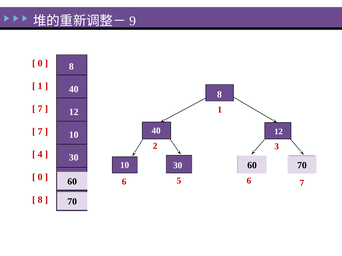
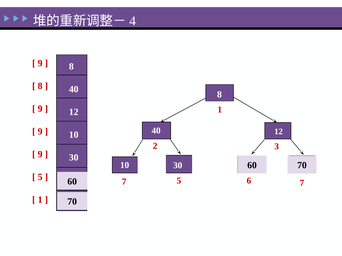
9: 9 -> 4
0 at (40, 63): 0 -> 9
1 at (40, 86): 1 -> 8
7 at (40, 109): 7 -> 9
7 at (40, 132): 7 -> 9
4 at (40, 155): 4 -> 9
0 at (40, 177): 0 -> 5
6 at (124, 182): 6 -> 7
8 at (40, 200): 8 -> 1
